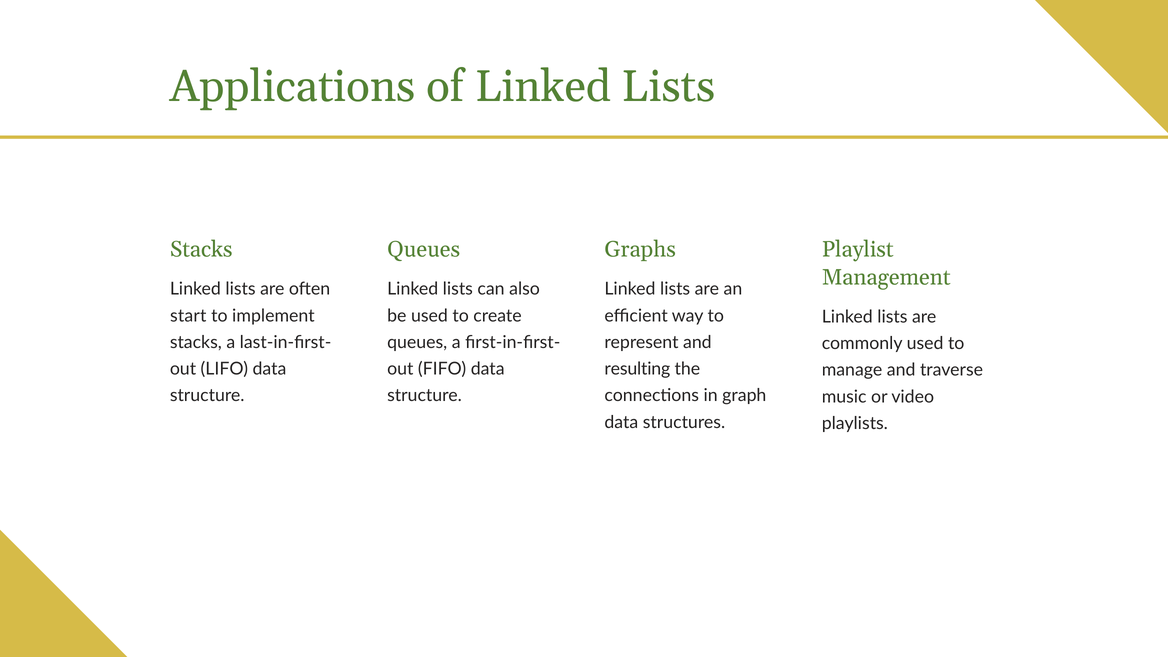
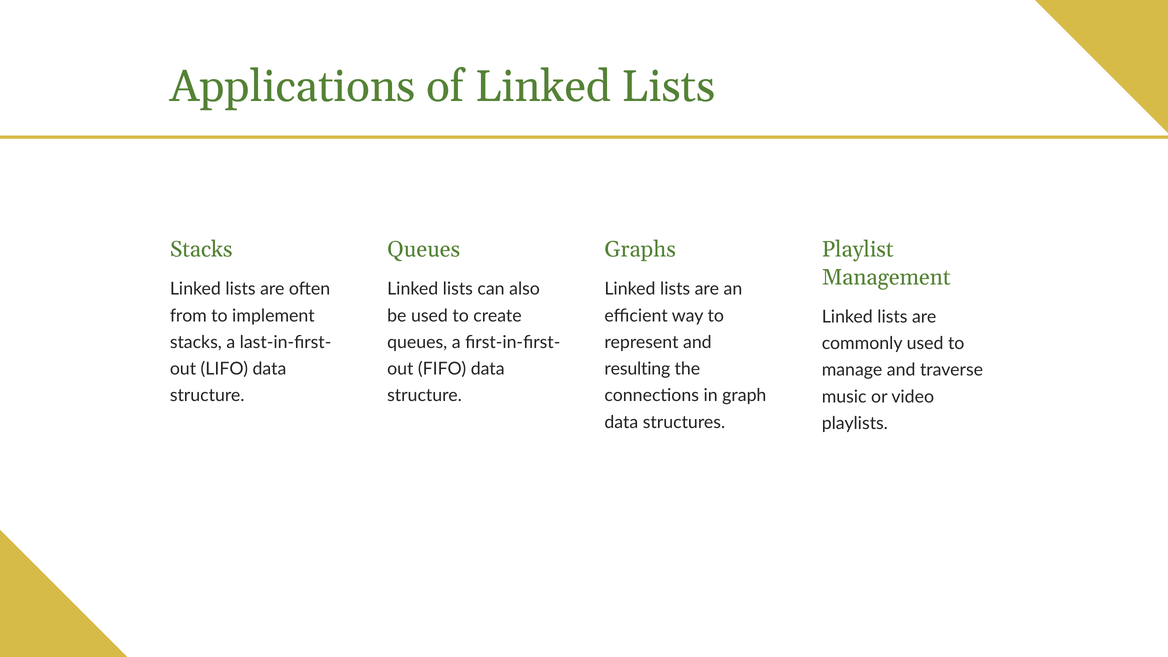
start: start -> from
